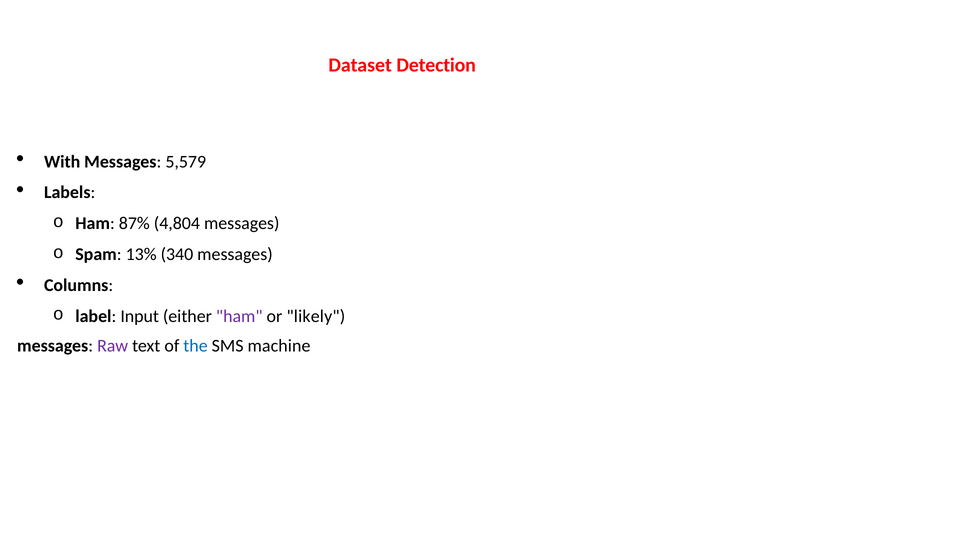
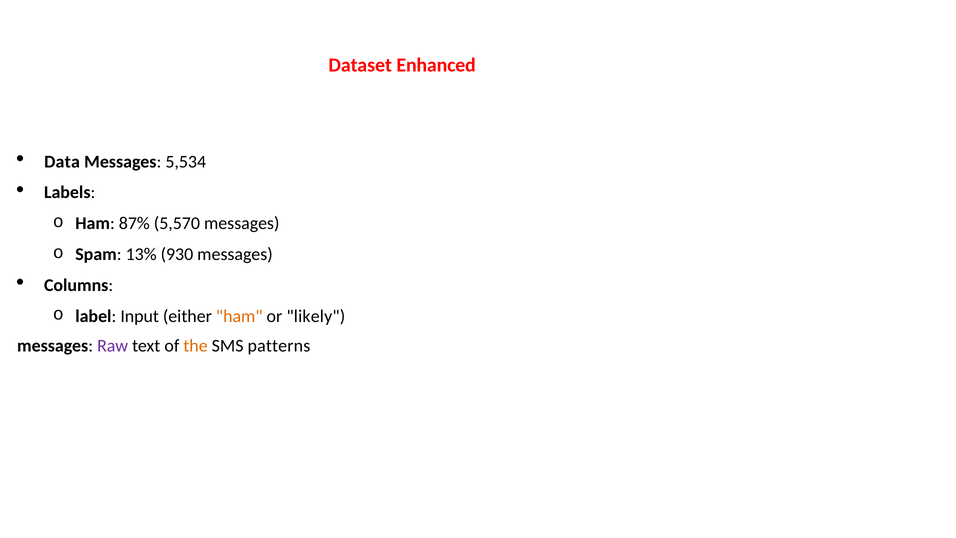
Detection: Detection -> Enhanced
With: With -> Data
5,579: 5,579 -> 5,534
4,804: 4,804 -> 5,570
340: 340 -> 930
ham at (239, 316) colour: purple -> orange
the colour: blue -> orange
machine: machine -> patterns
